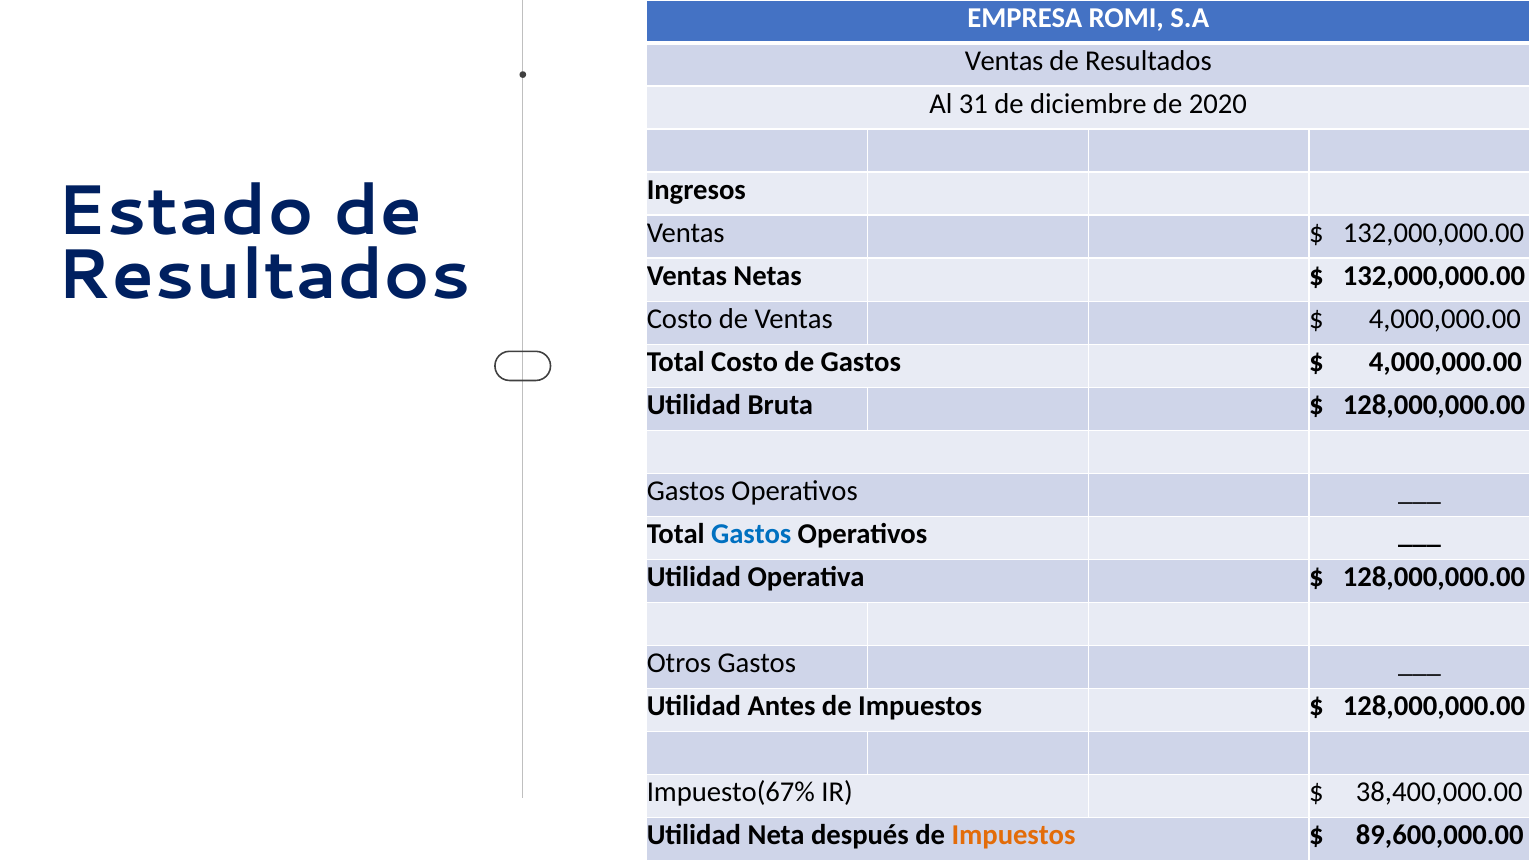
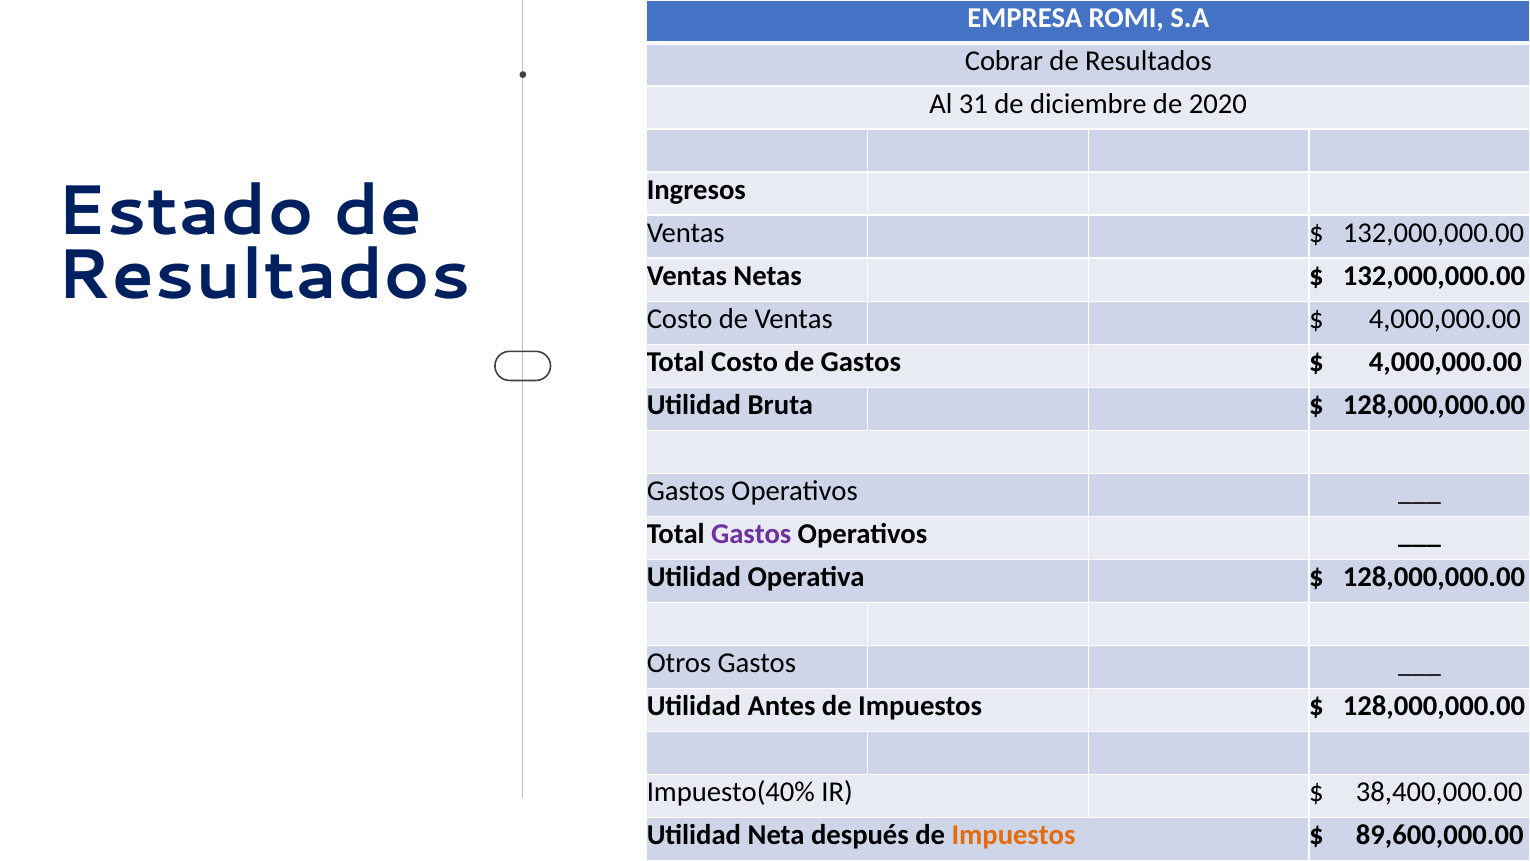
Ventas at (1004, 61): Ventas -> Cobrar
Gastos at (751, 534) colour: blue -> purple
Impuesto(67%: Impuesto(67% -> Impuesto(40%
